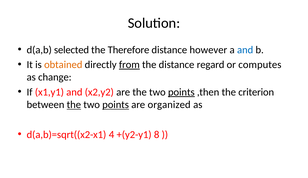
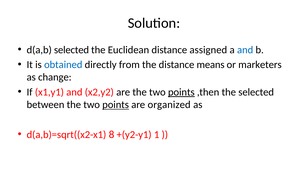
Therefore: Therefore -> Euclidean
however: however -> assigned
obtained colour: orange -> blue
from underline: present -> none
regard: regard -> means
computes: computes -> marketers
the criterion: criterion -> selected
the at (74, 105) underline: present -> none
4: 4 -> 8
8: 8 -> 1
